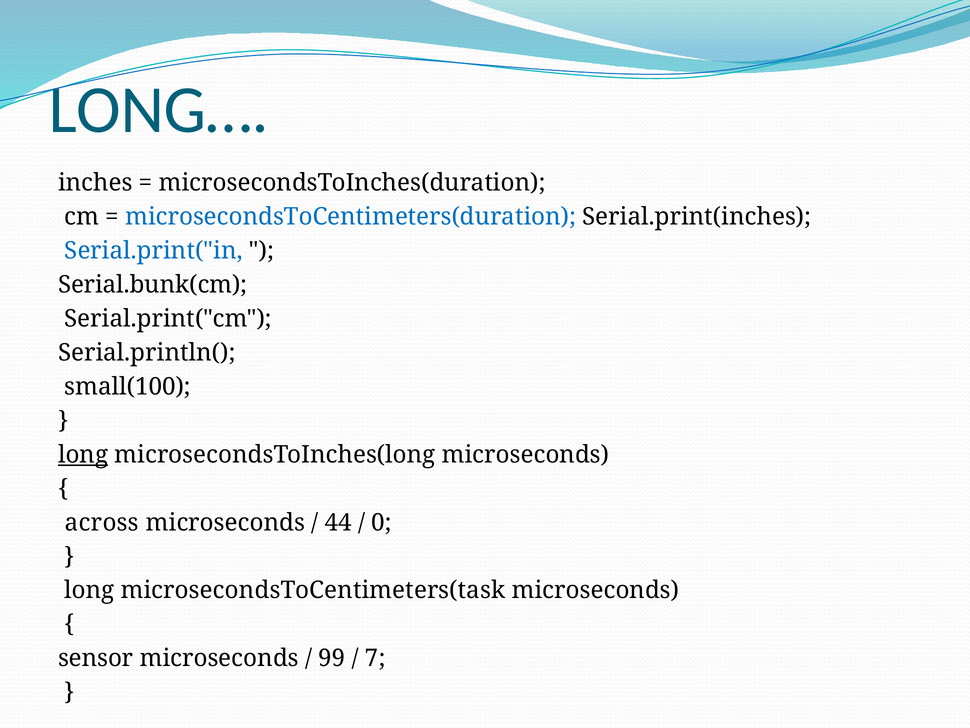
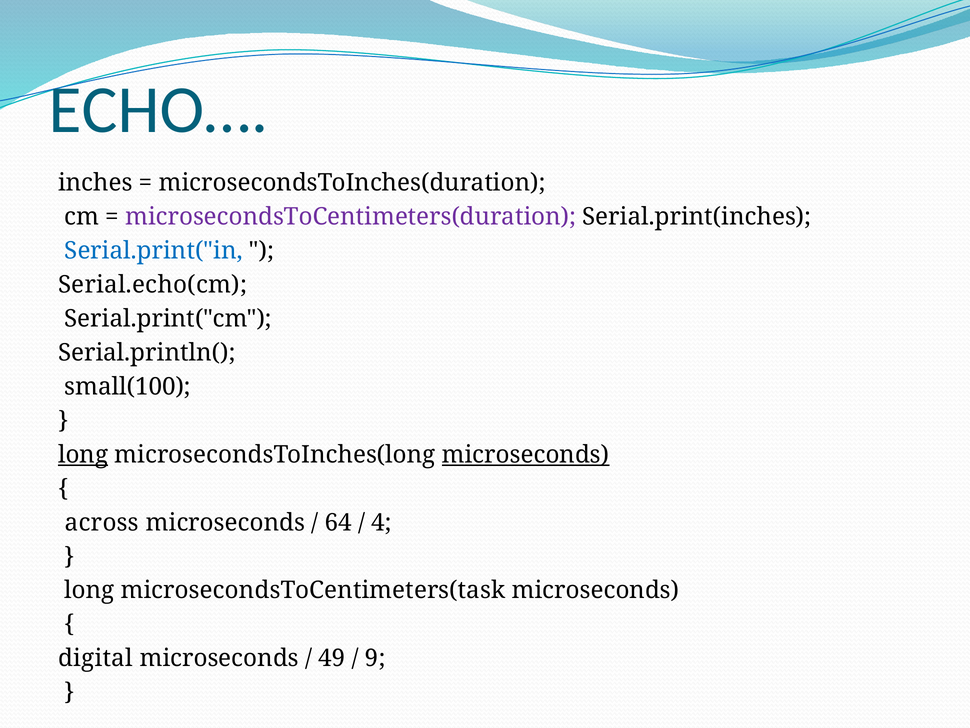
LONG…: LONG… -> ECHO…
microsecondsToCentimeters(duration colour: blue -> purple
Serial.bunk(cm: Serial.bunk(cm -> Serial.echo(cm
microseconds at (526, 454) underline: none -> present
44: 44 -> 64
0: 0 -> 4
sensor: sensor -> digital
99: 99 -> 49
7: 7 -> 9
